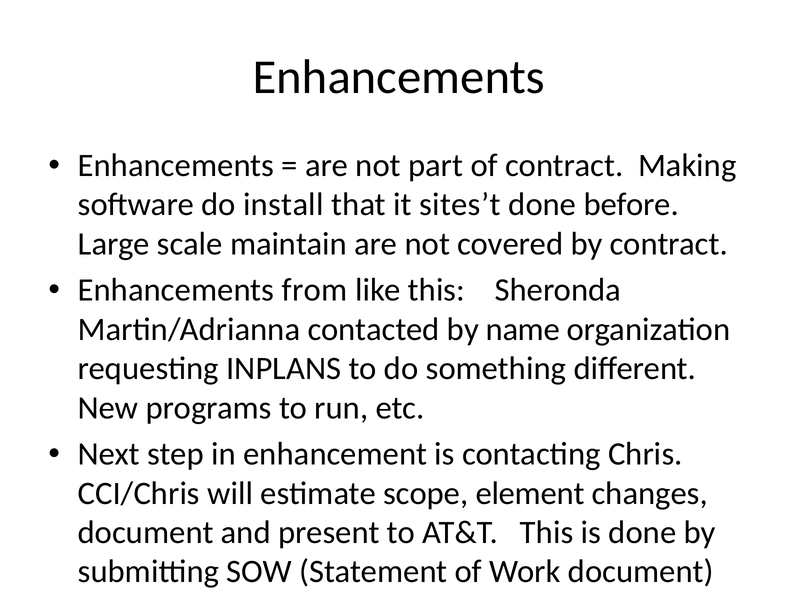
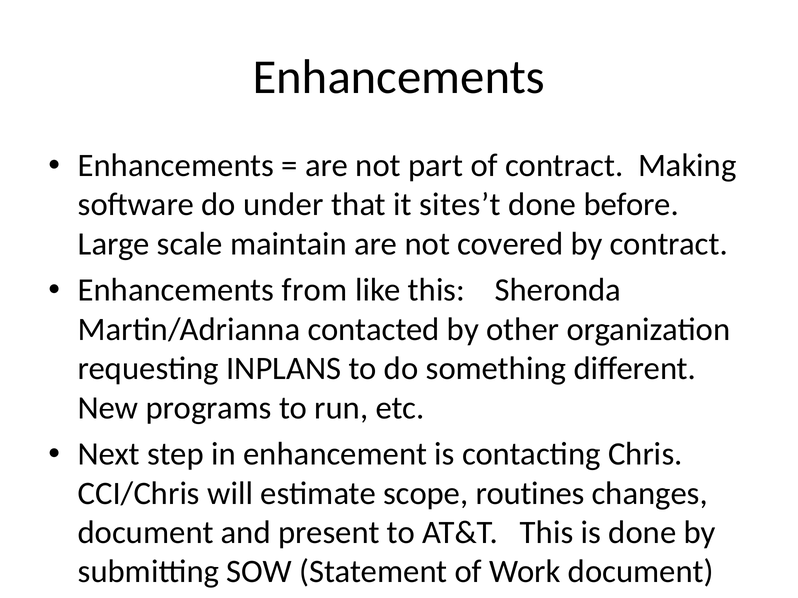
install: install -> under
name: name -> other
element: element -> routines
